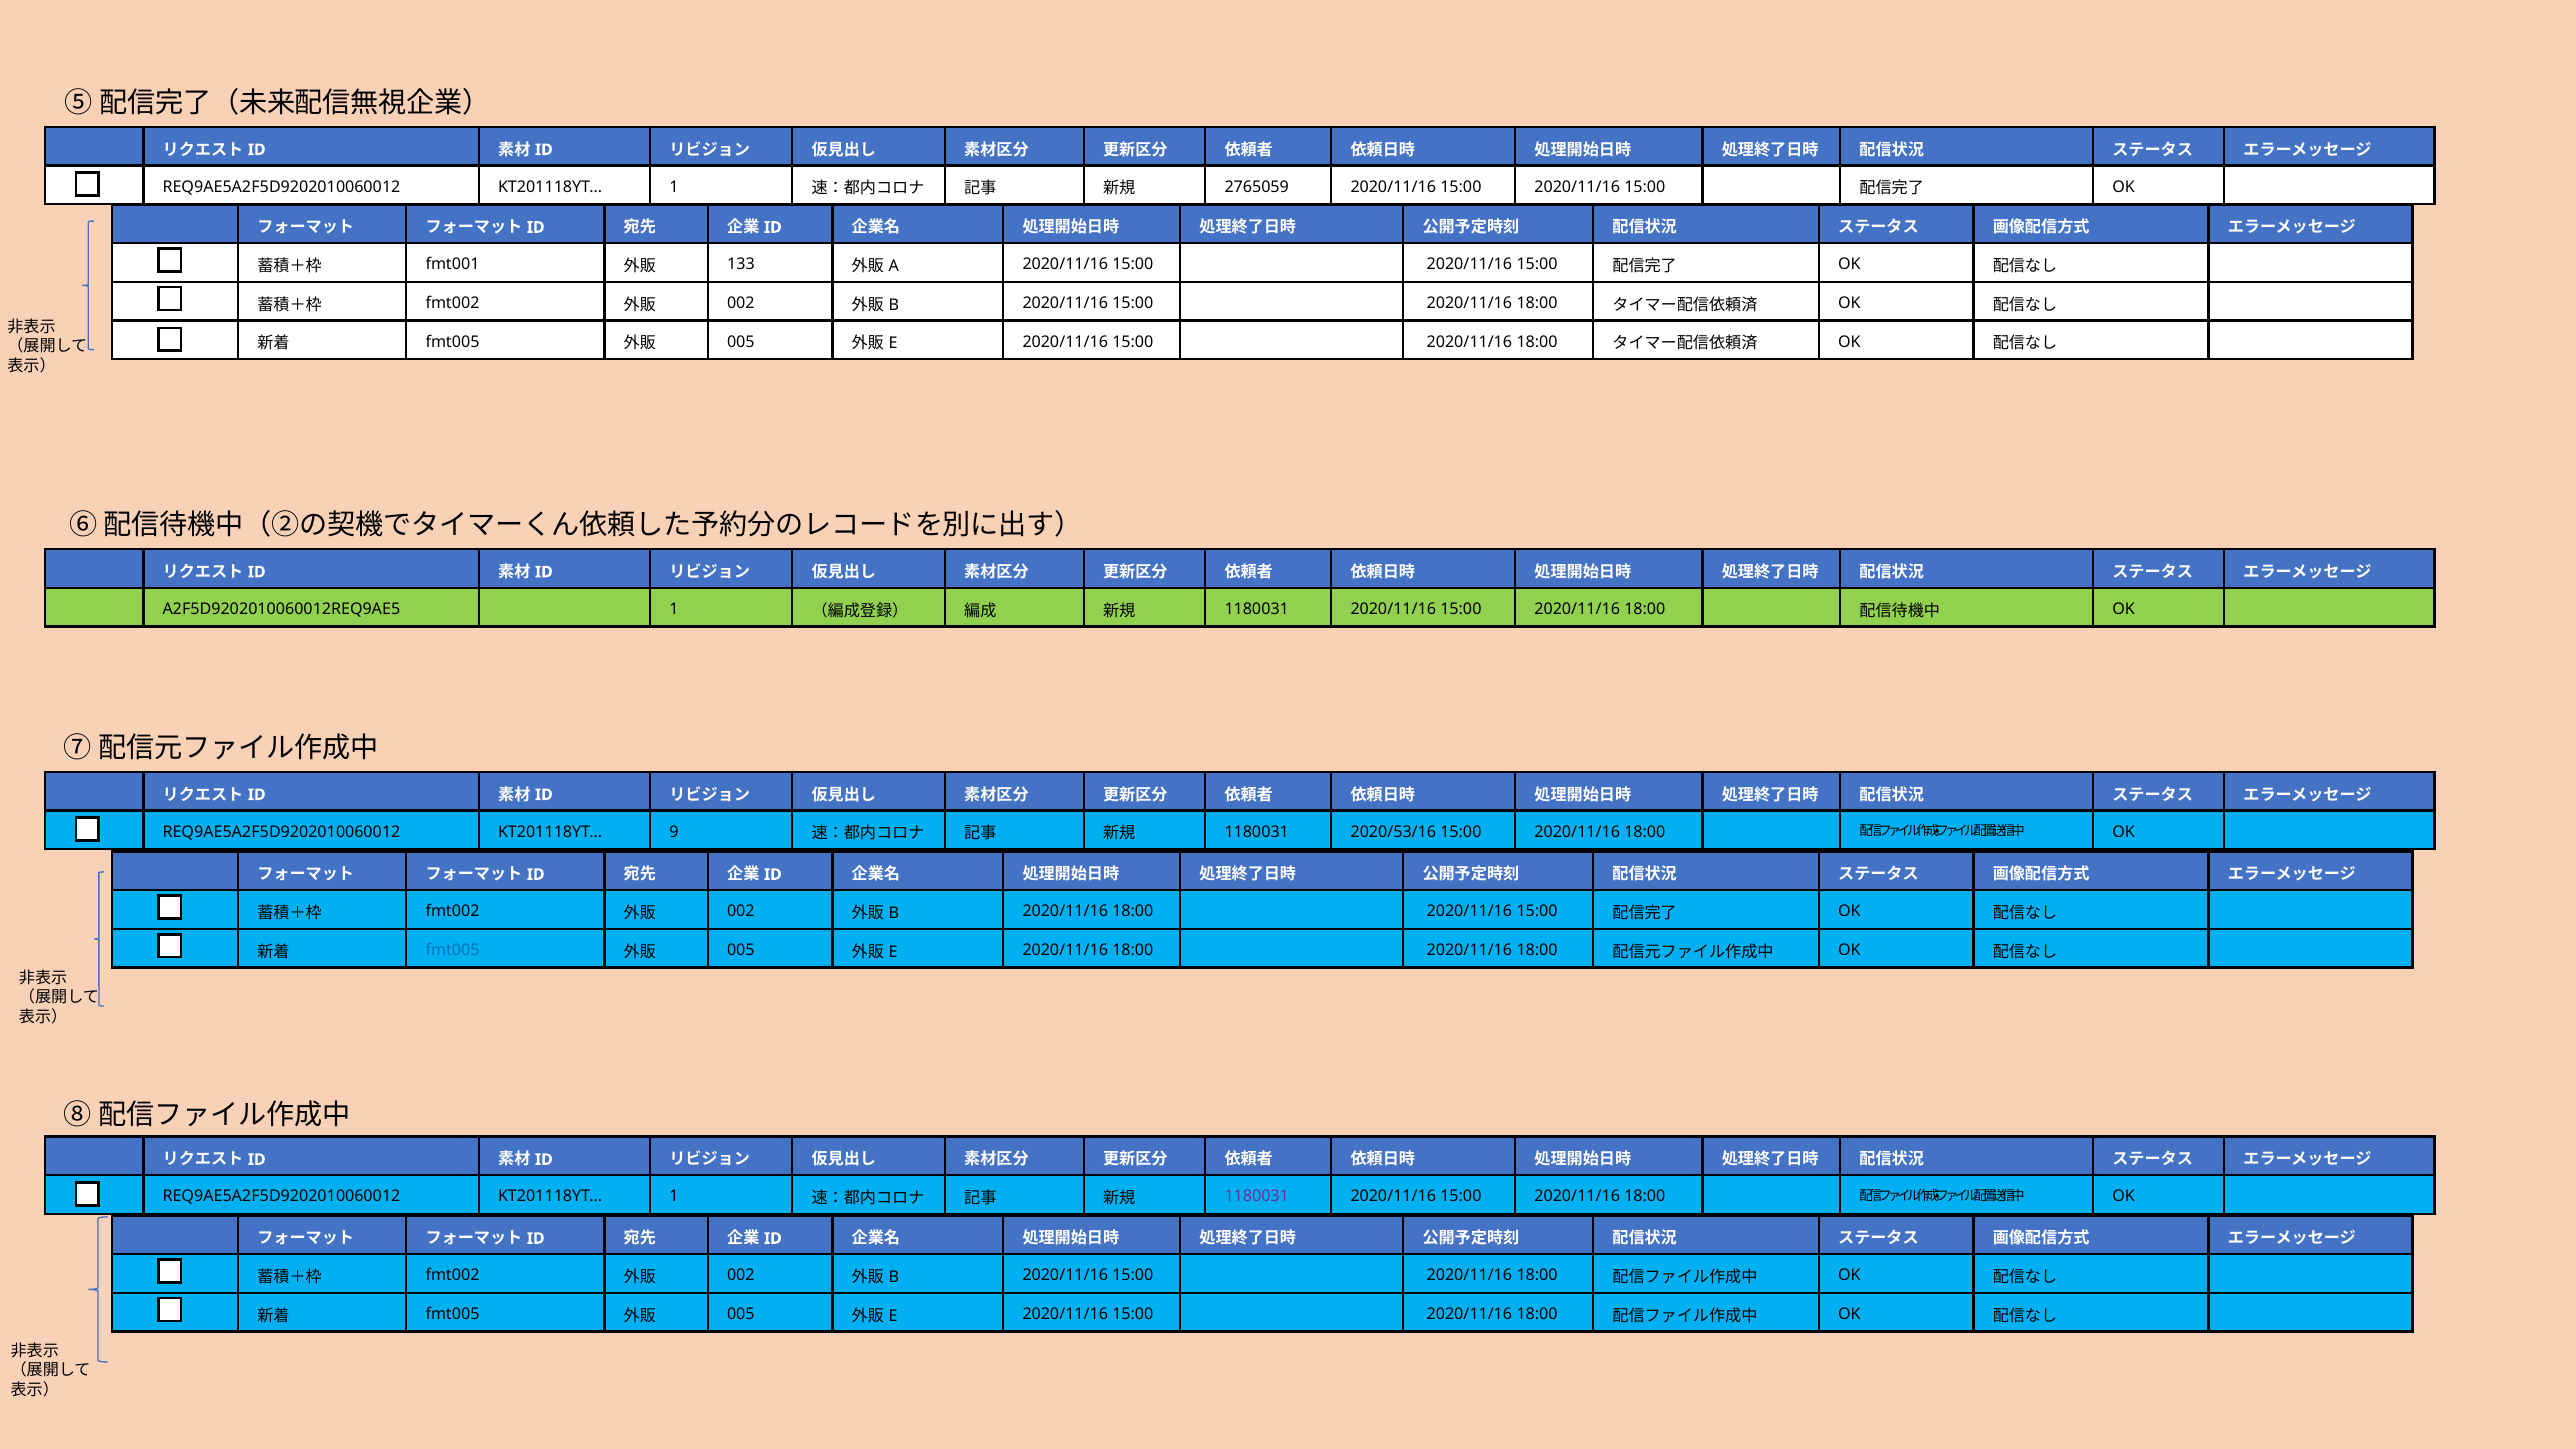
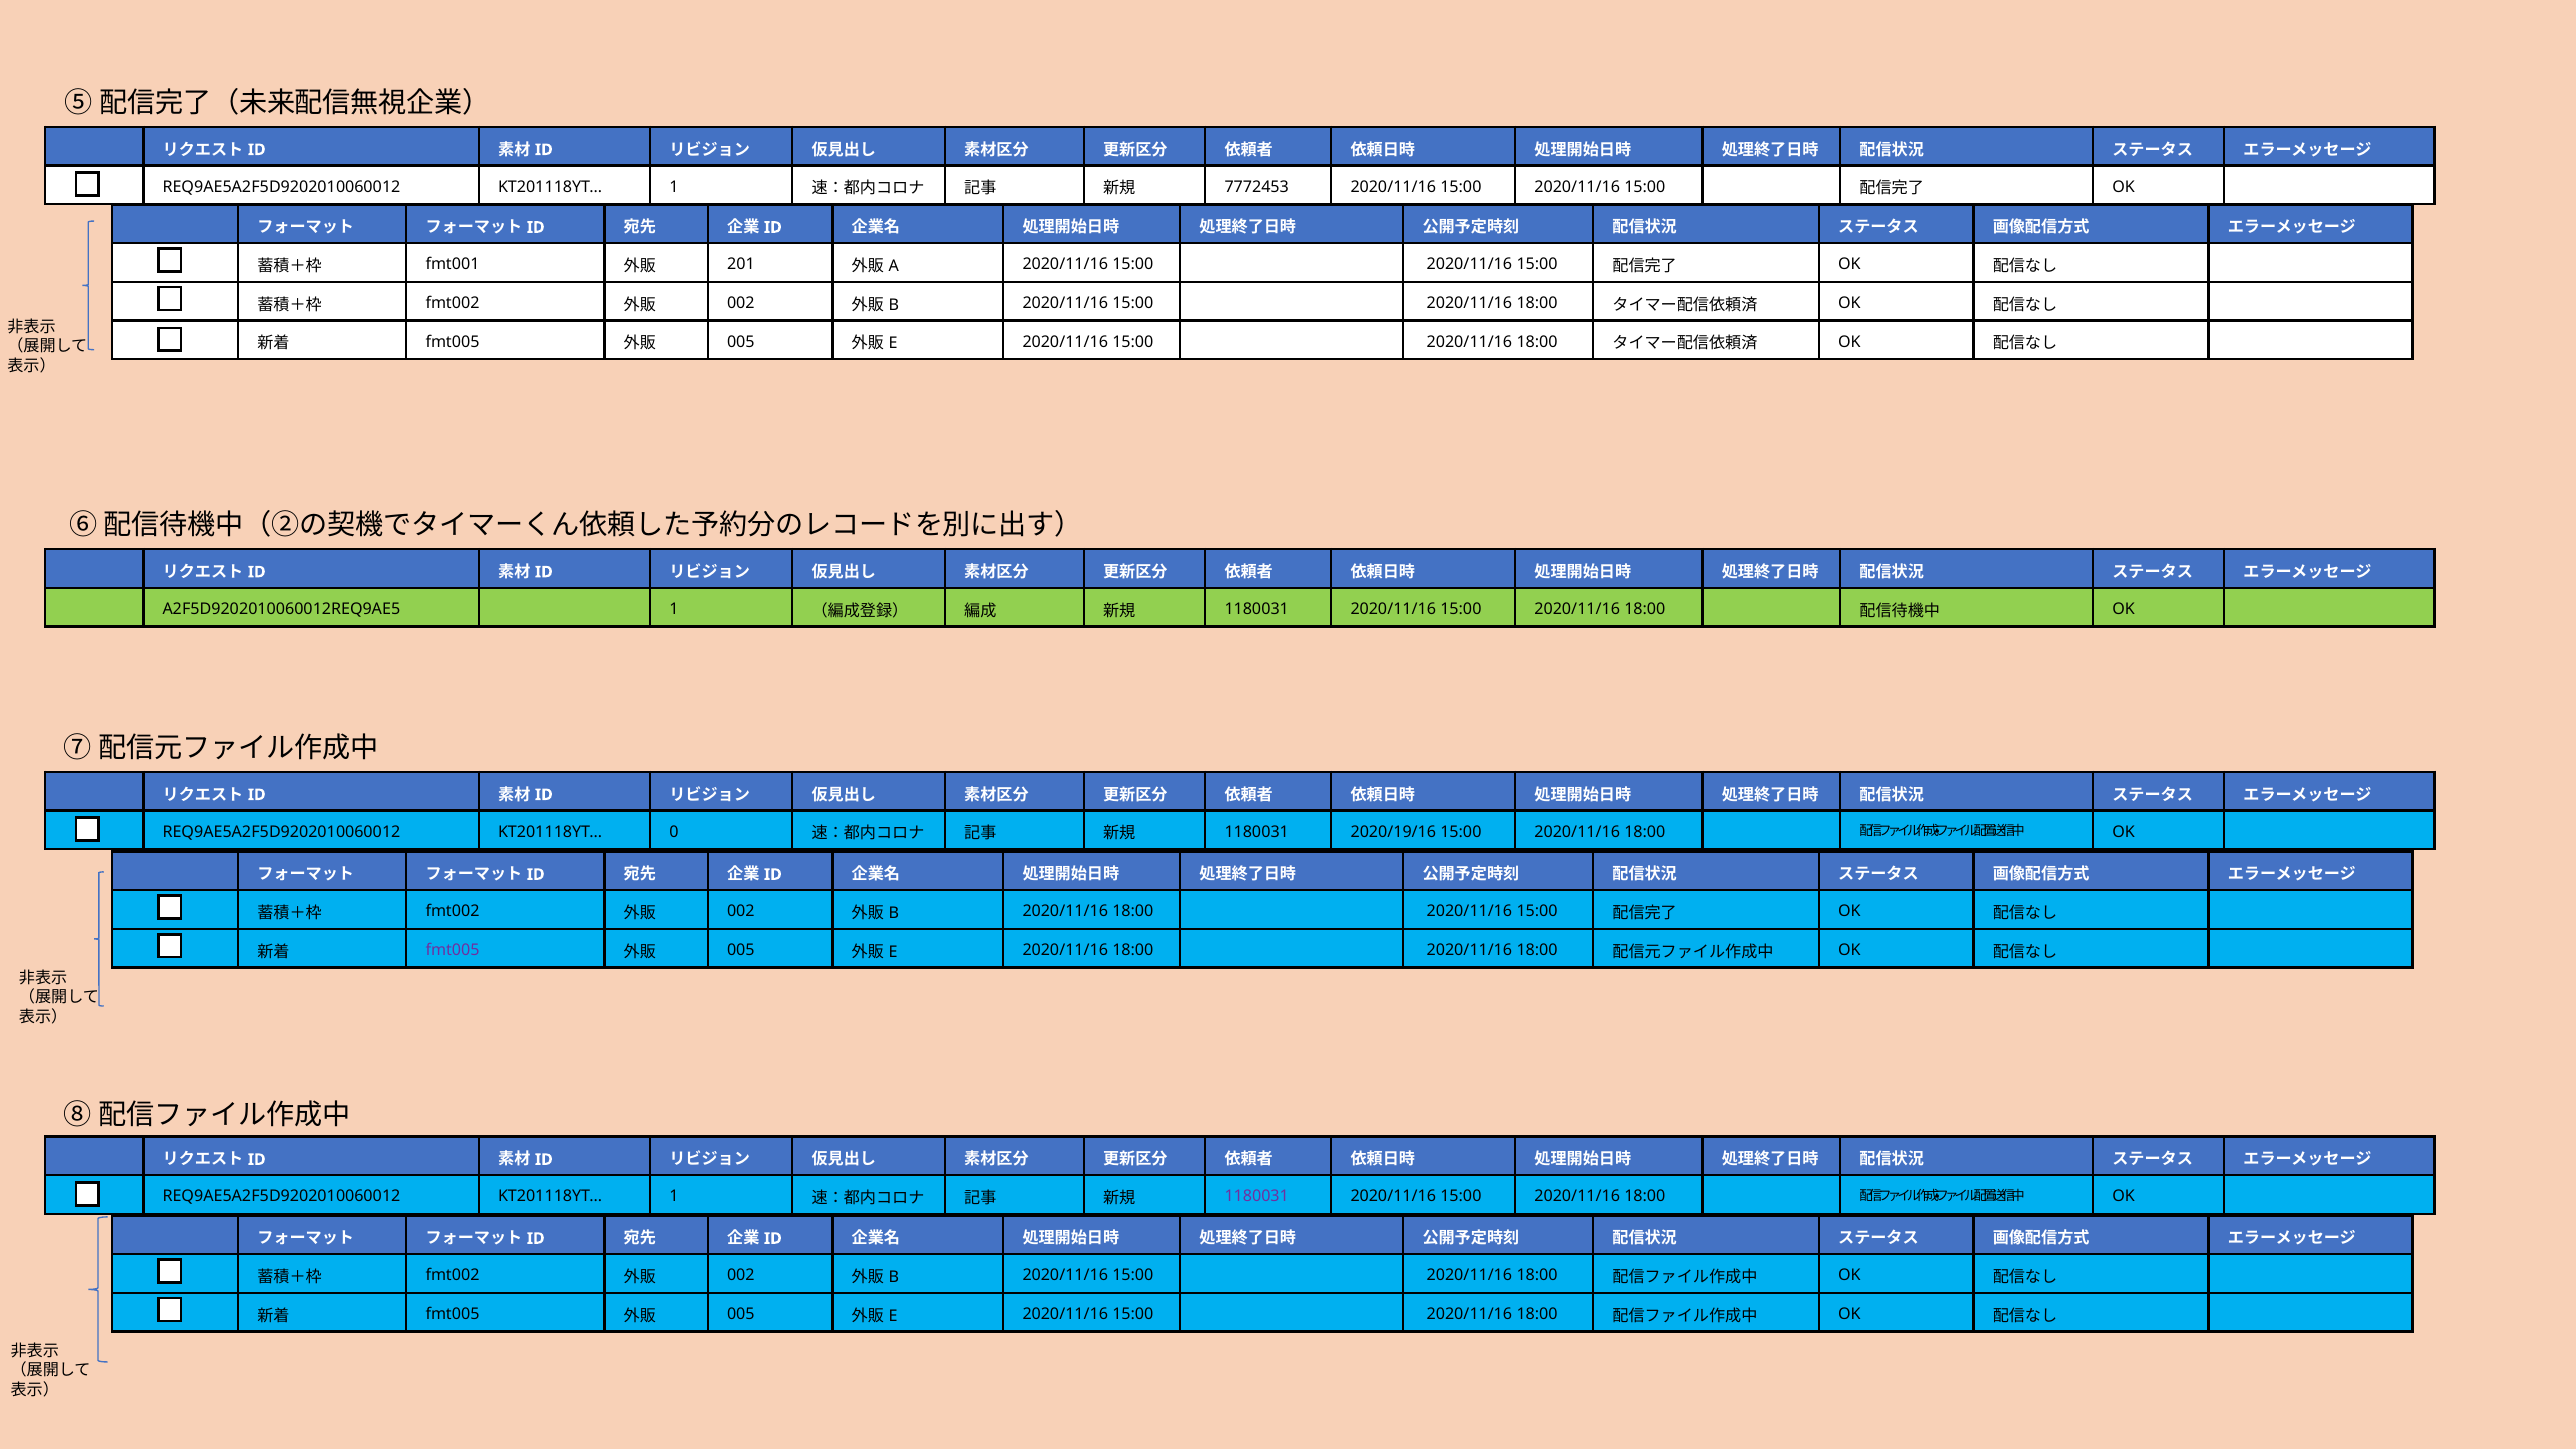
2765059: 2765059 -> 7772453
133: 133 -> 201
9: 9 -> 0
2020/53/16: 2020/53/16 -> 2020/19/16
fmt005 at (453, 950) colour: blue -> purple
